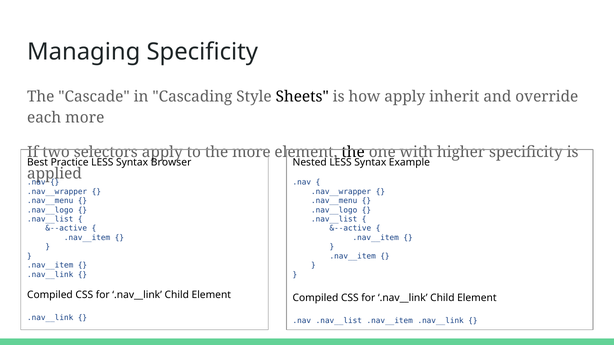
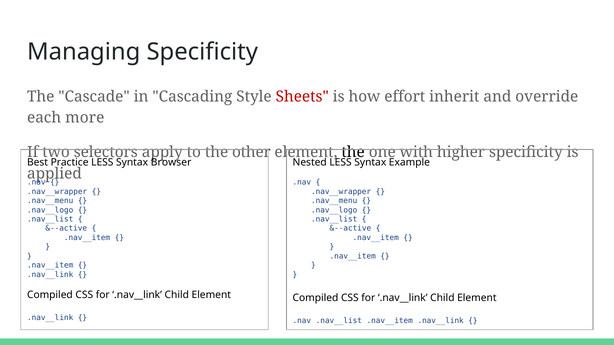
Sheets colour: black -> red
how apply: apply -> effort
the more: more -> other
